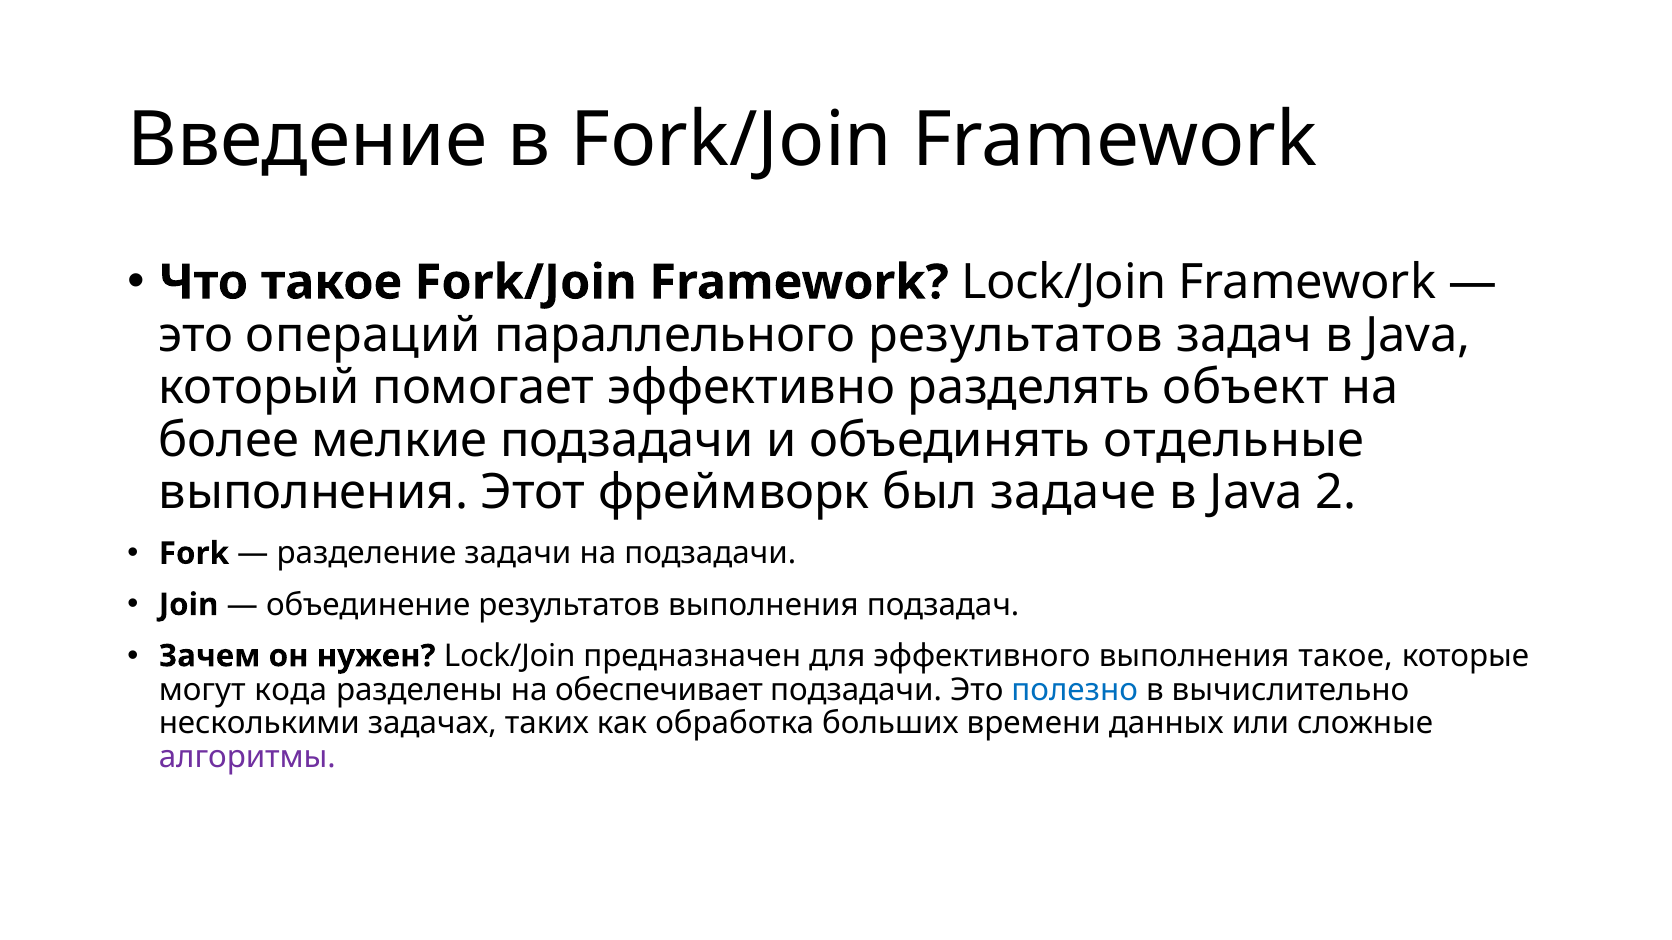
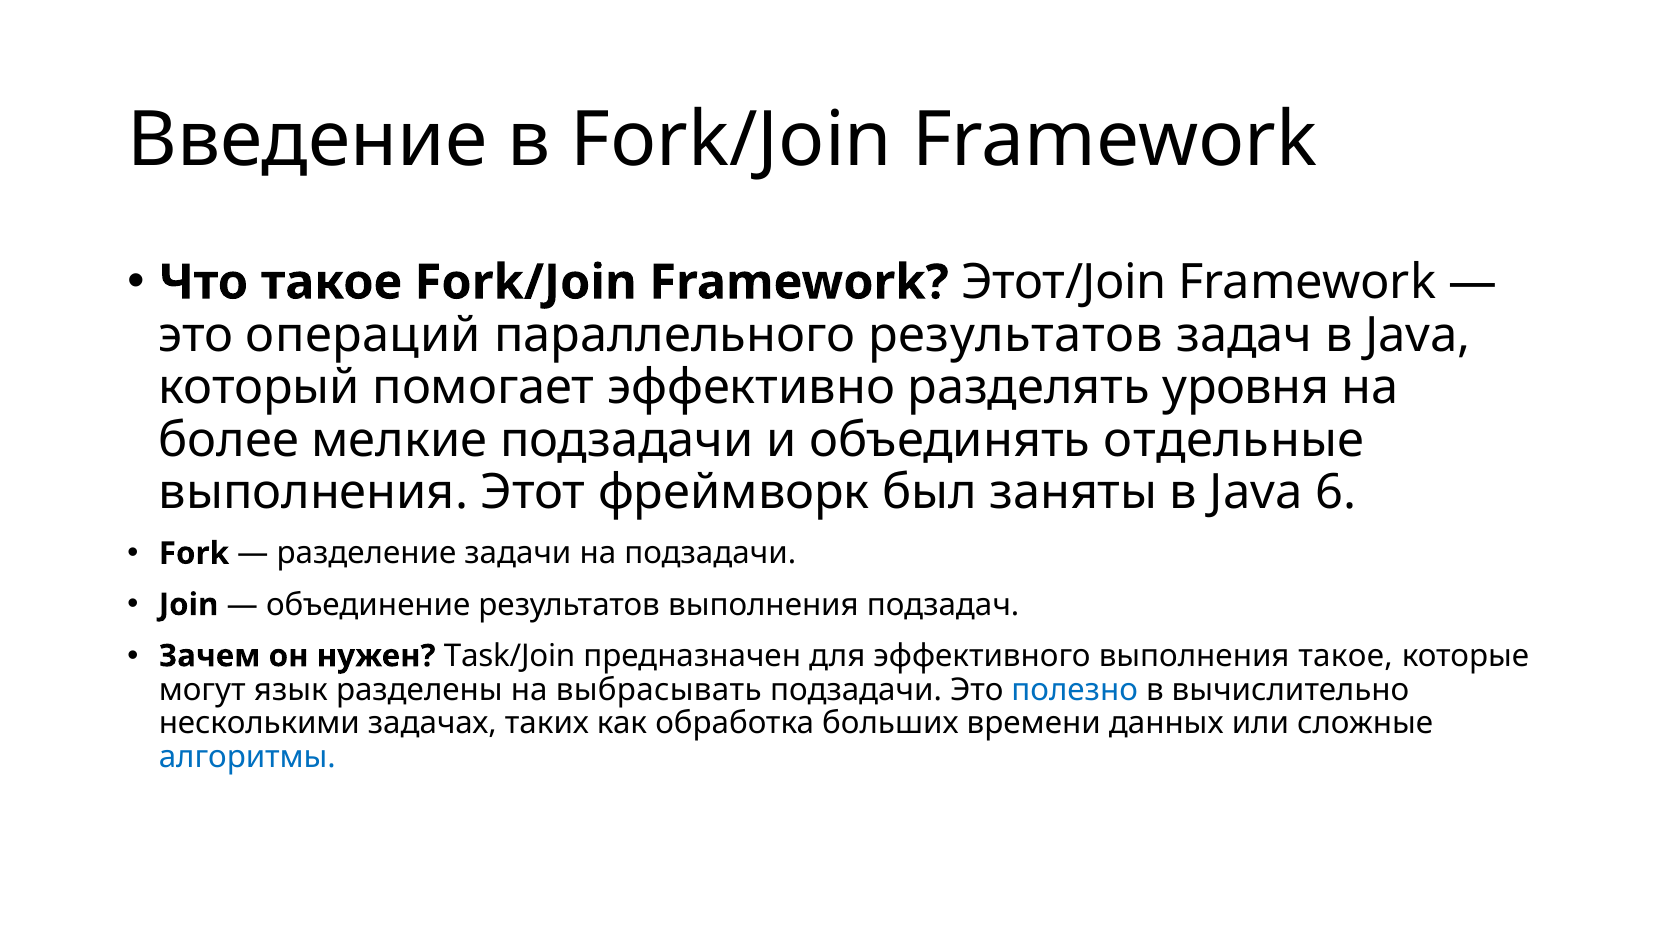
Framework Lock/Join: Lock/Join -> Этот/Join
объект: объект -> уровня
задаче: задаче -> заняты
2: 2 -> 6
нужен Lock/Join: Lock/Join -> Task/Join
кода: кода -> язык
обеспечивает: обеспечивает -> выбрасывать
алгоритмы colour: purple -> blue
